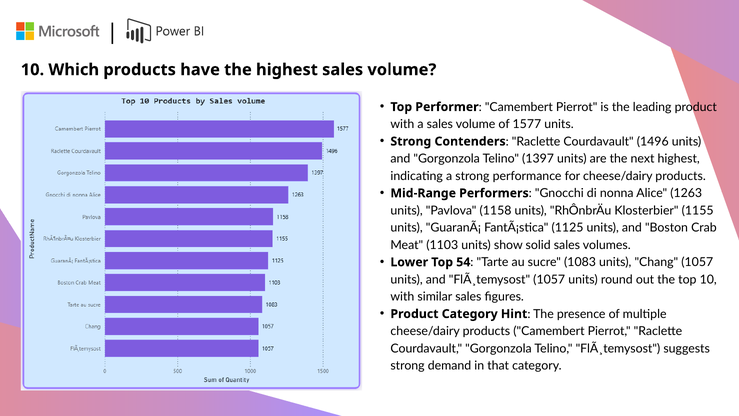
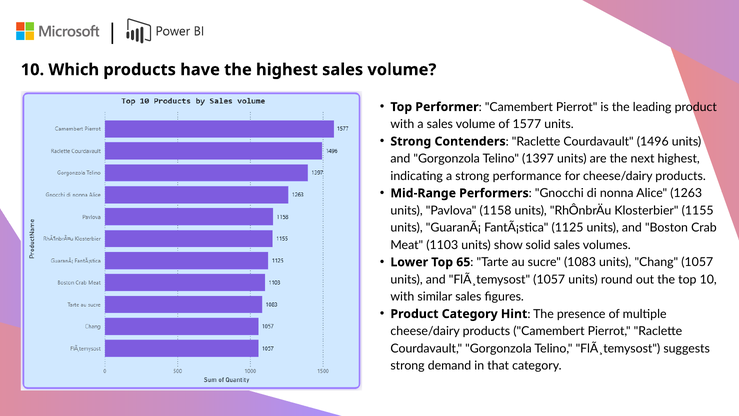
54: 54 -> 65
